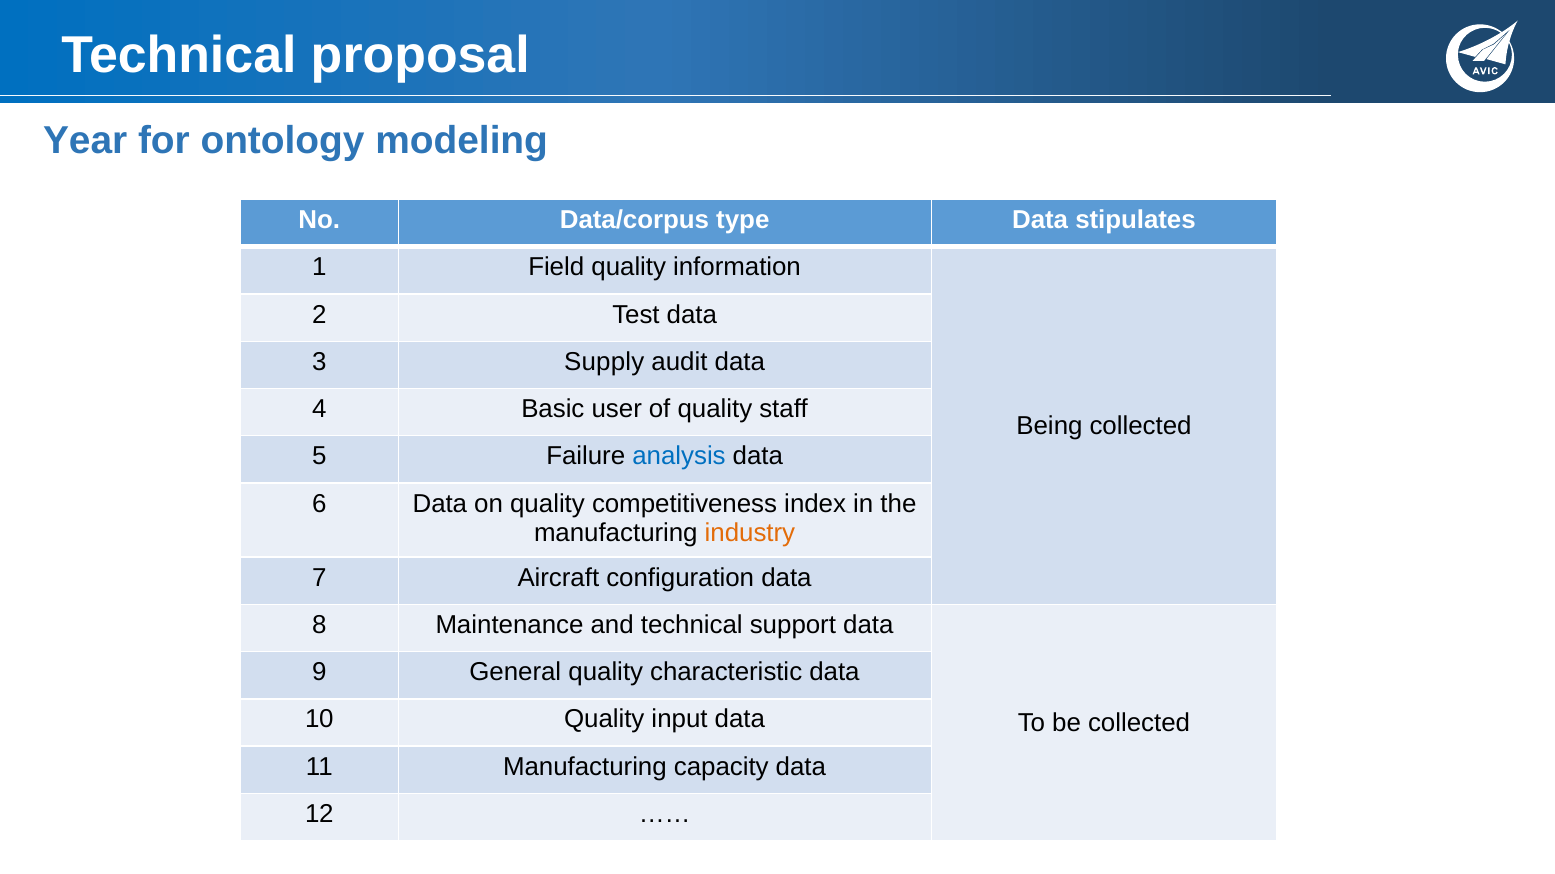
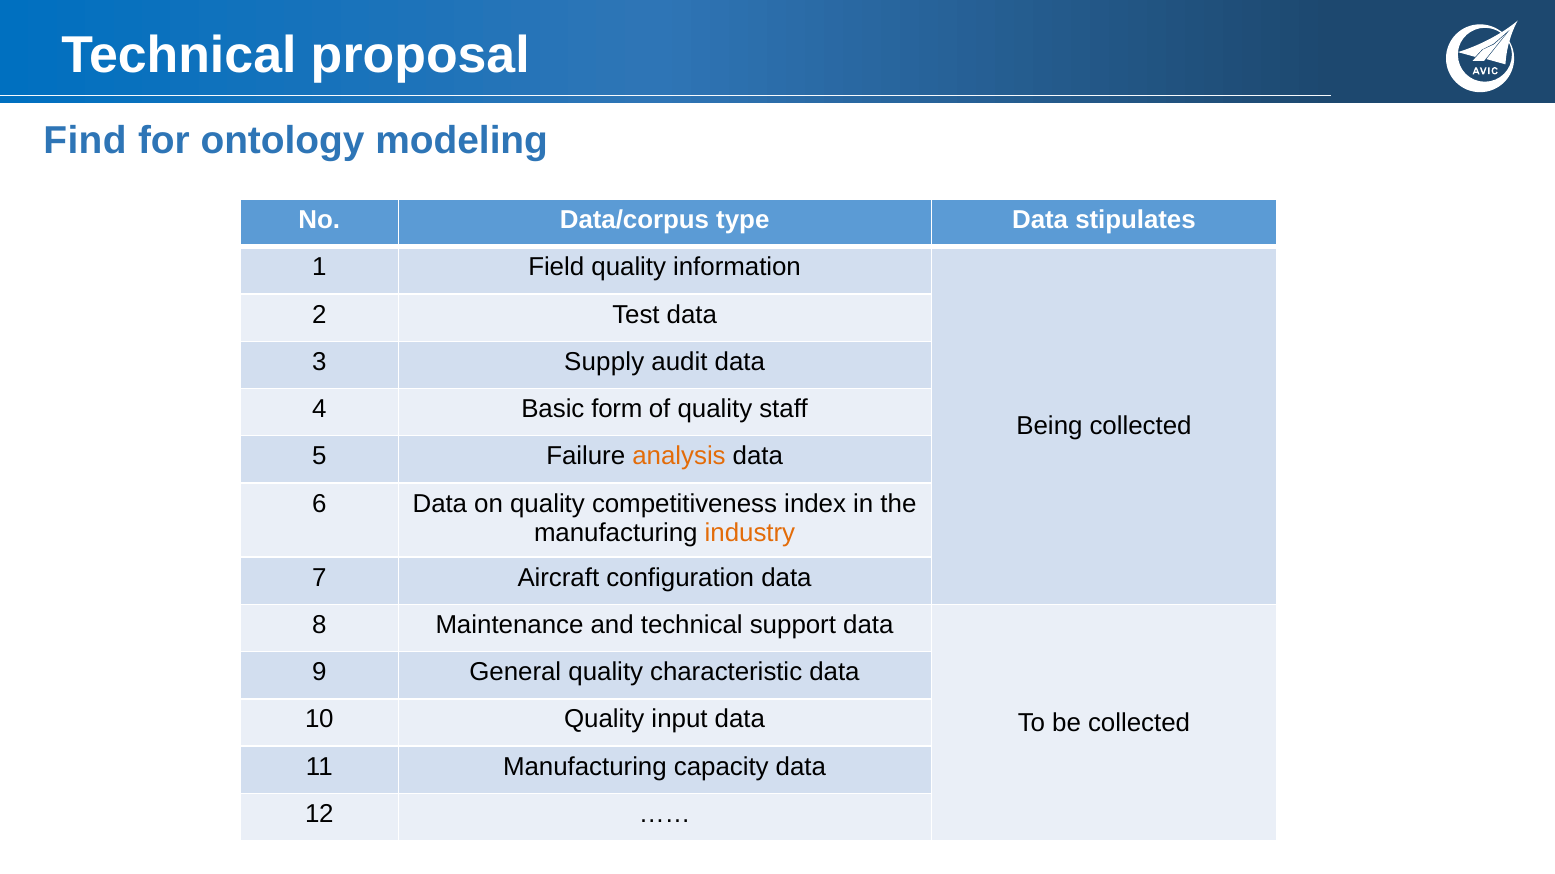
Year: Year -> Find
user: user -> form
analysis colour: blue -> orange
